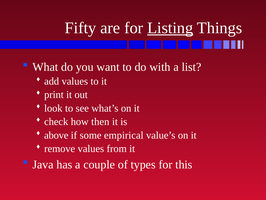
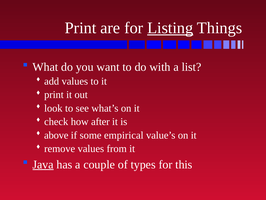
Fifty at (81, 28): Fifty -> Print
then: then -> after
Java underline: none -> present
